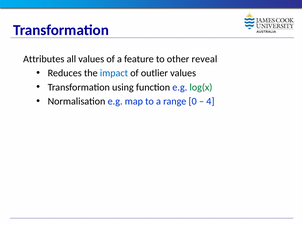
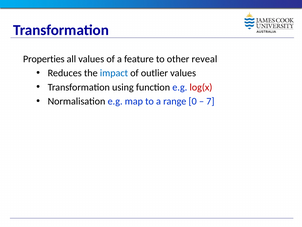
Attributes: Attributes -> Properties
log(x colour: green -> red
4: 4 -> 7
